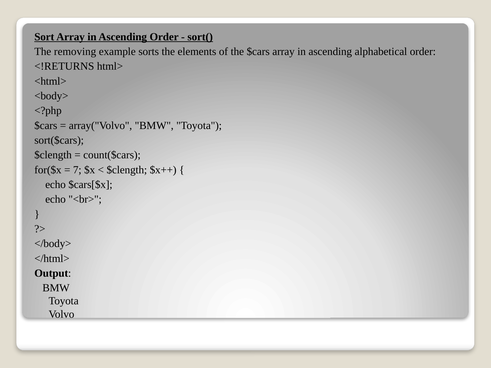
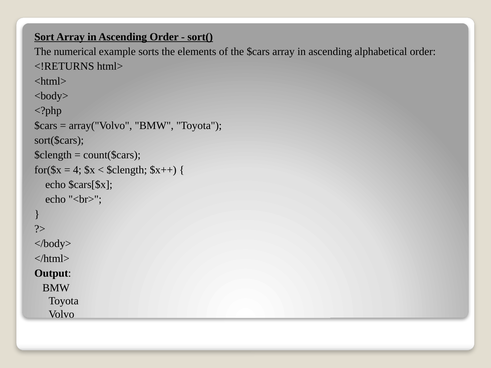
removing: removing -> numerical
7: 7 -> 4
